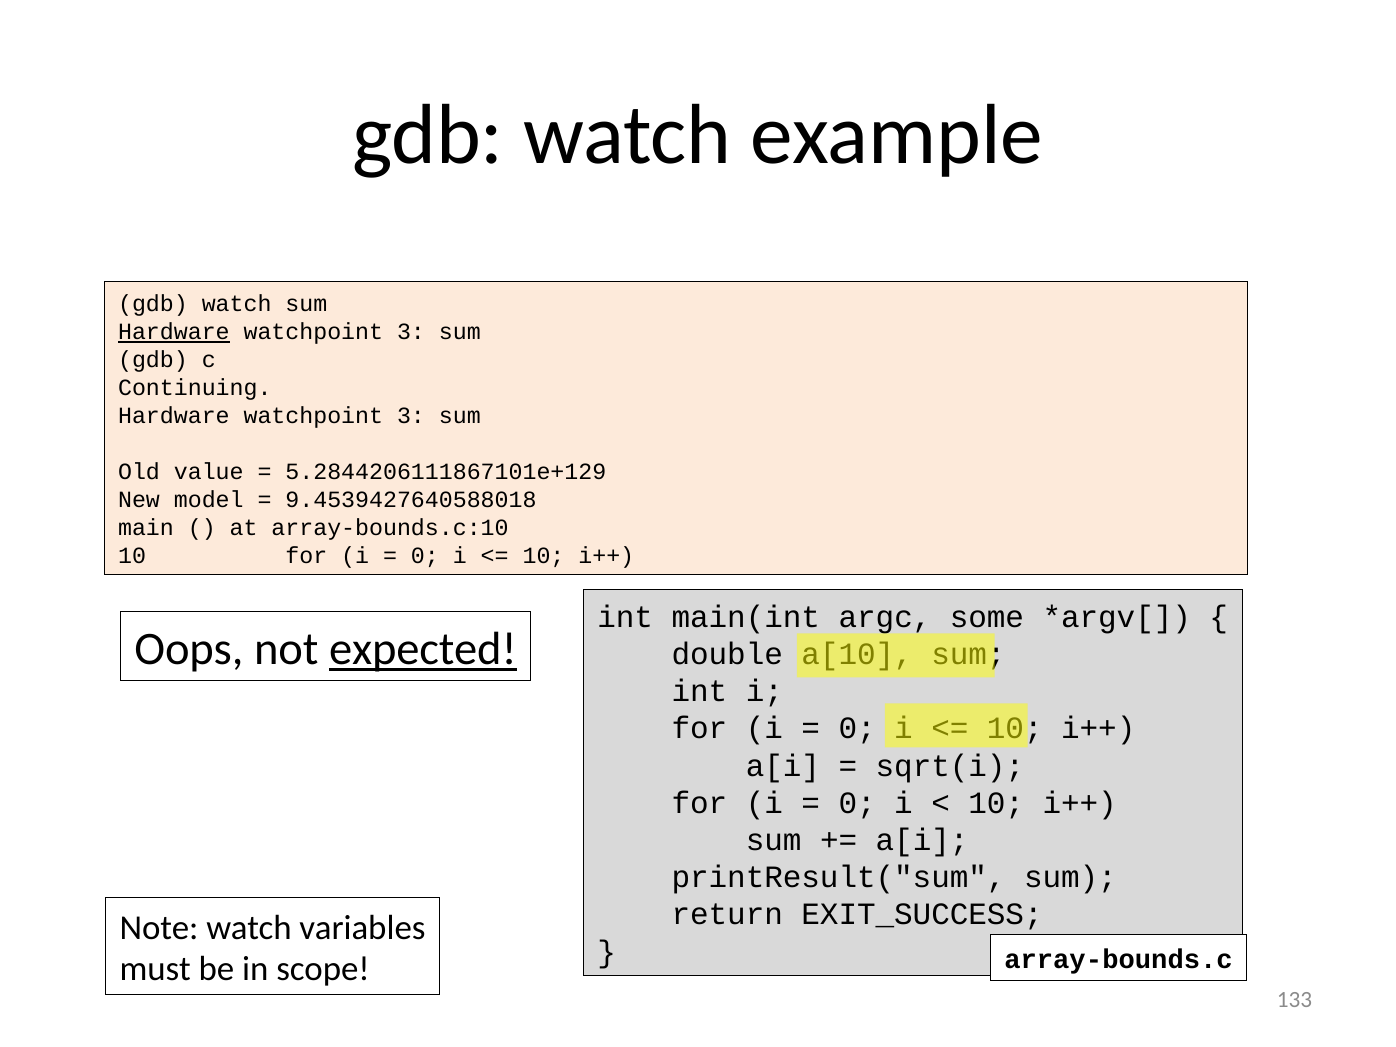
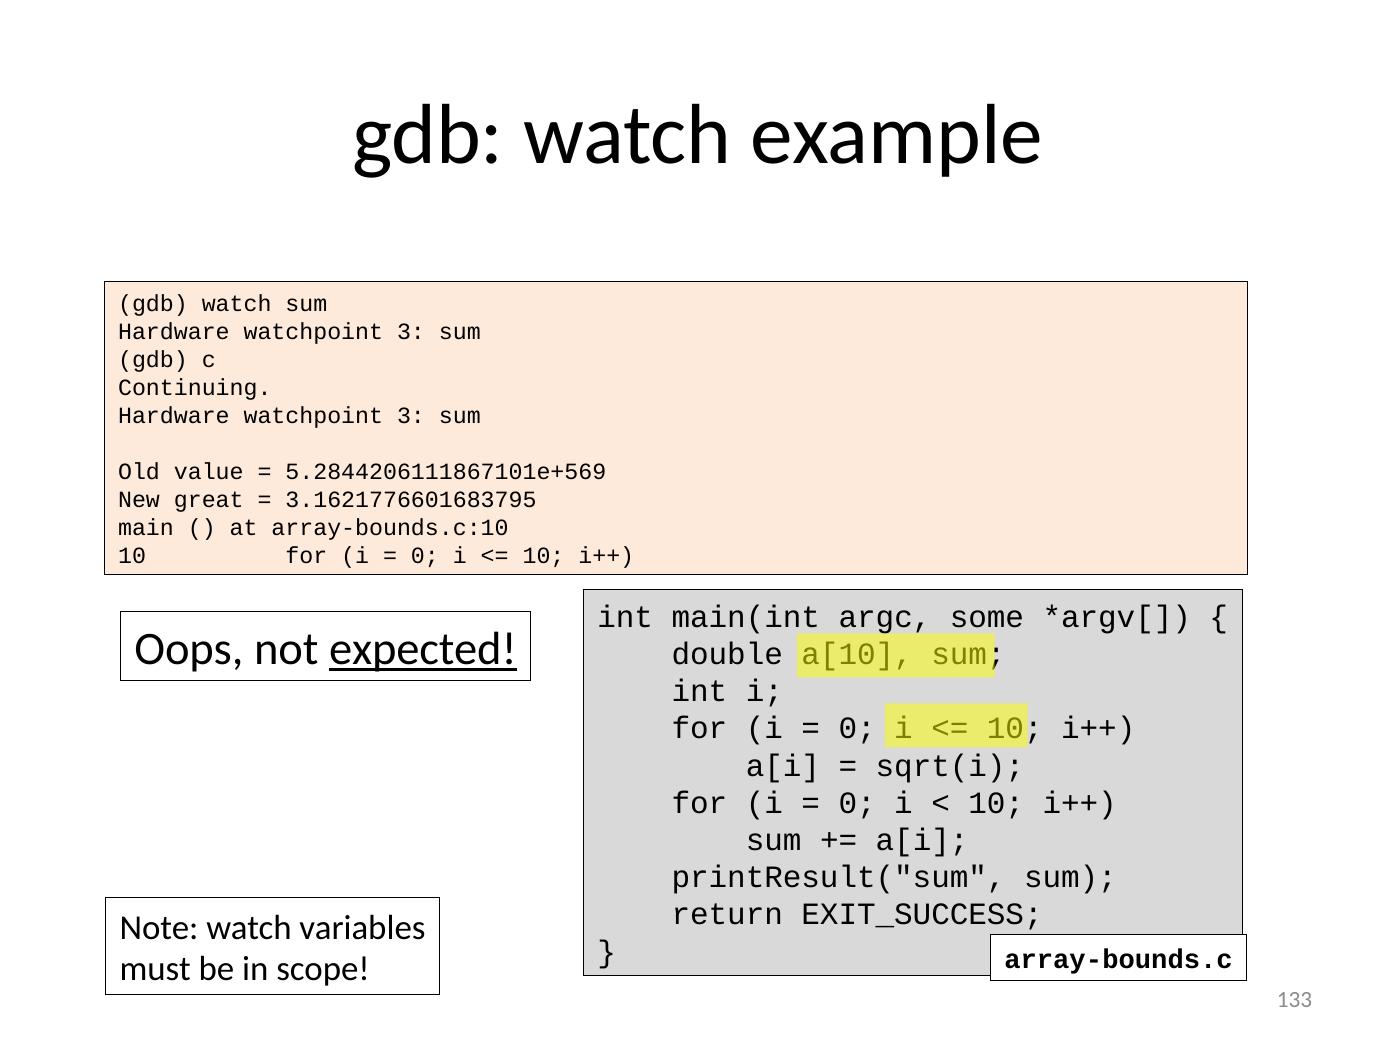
Hardware at (174, 332) underline: present -> none
5.2844206111867101e+129: 5.2844206111867101e+129 -> 5.2844206111867101e+569
model: model -> great
9.4539427640588018: 9.4539427640588018 -> 3.1621776601683795
